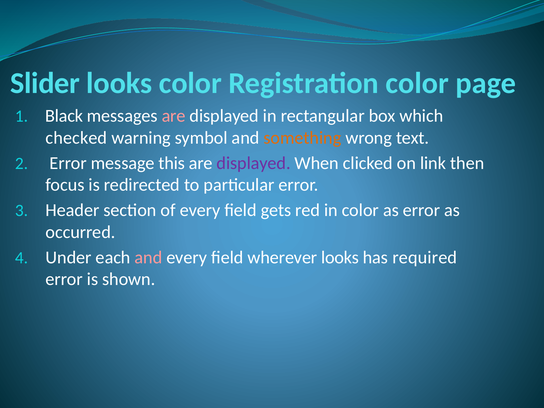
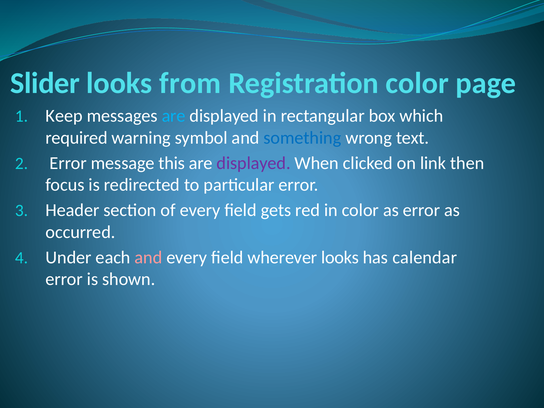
looks color: color -> from
Black: Black -> Keep
are at (174, 116) colour: pink -> light blue
checked: checked -> required
something colour: orange -> blue
required: required -> calendar
